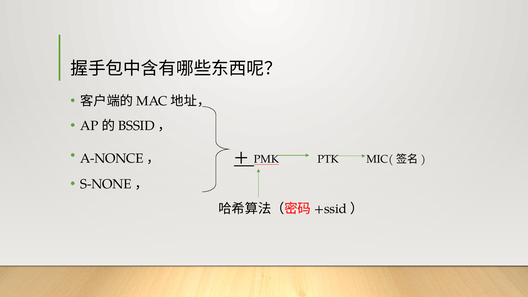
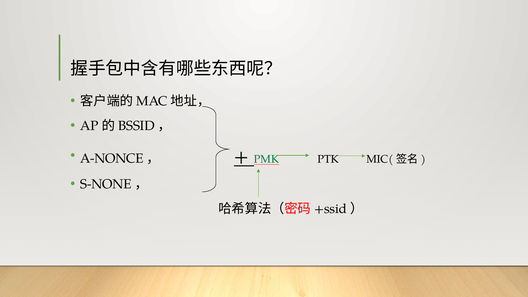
PMK colour: black -> green
